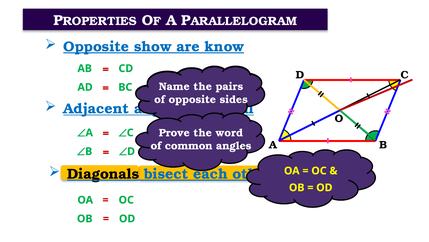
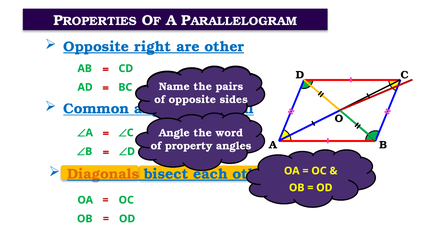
show: show -> right
are know: know -> other
Adjacent: Adjacent -> Common
Prove: Prove -> Angle
common: common -> property
Diagonals colour: black -> orange
